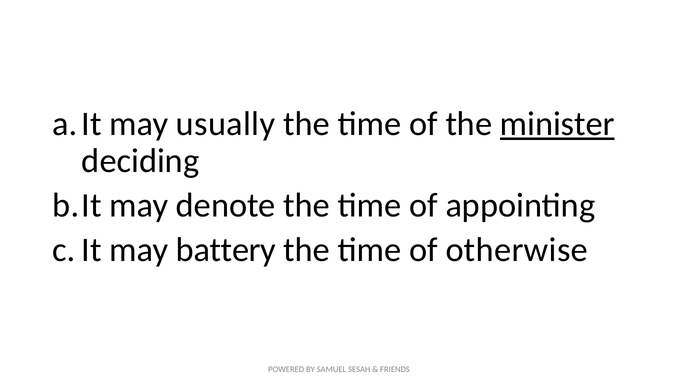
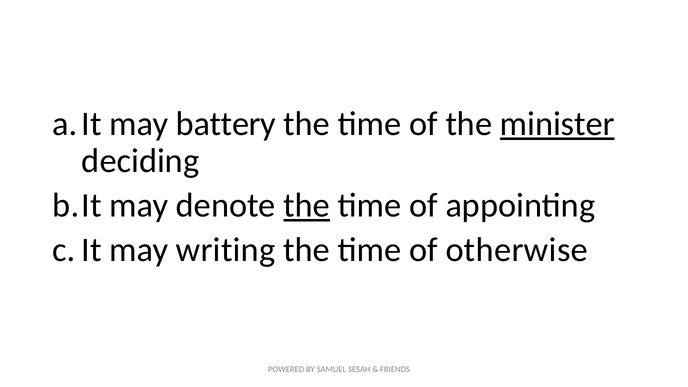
usually: usually -> battery
the at (307, 205) underline: none -> present
battery: battery -> writing
